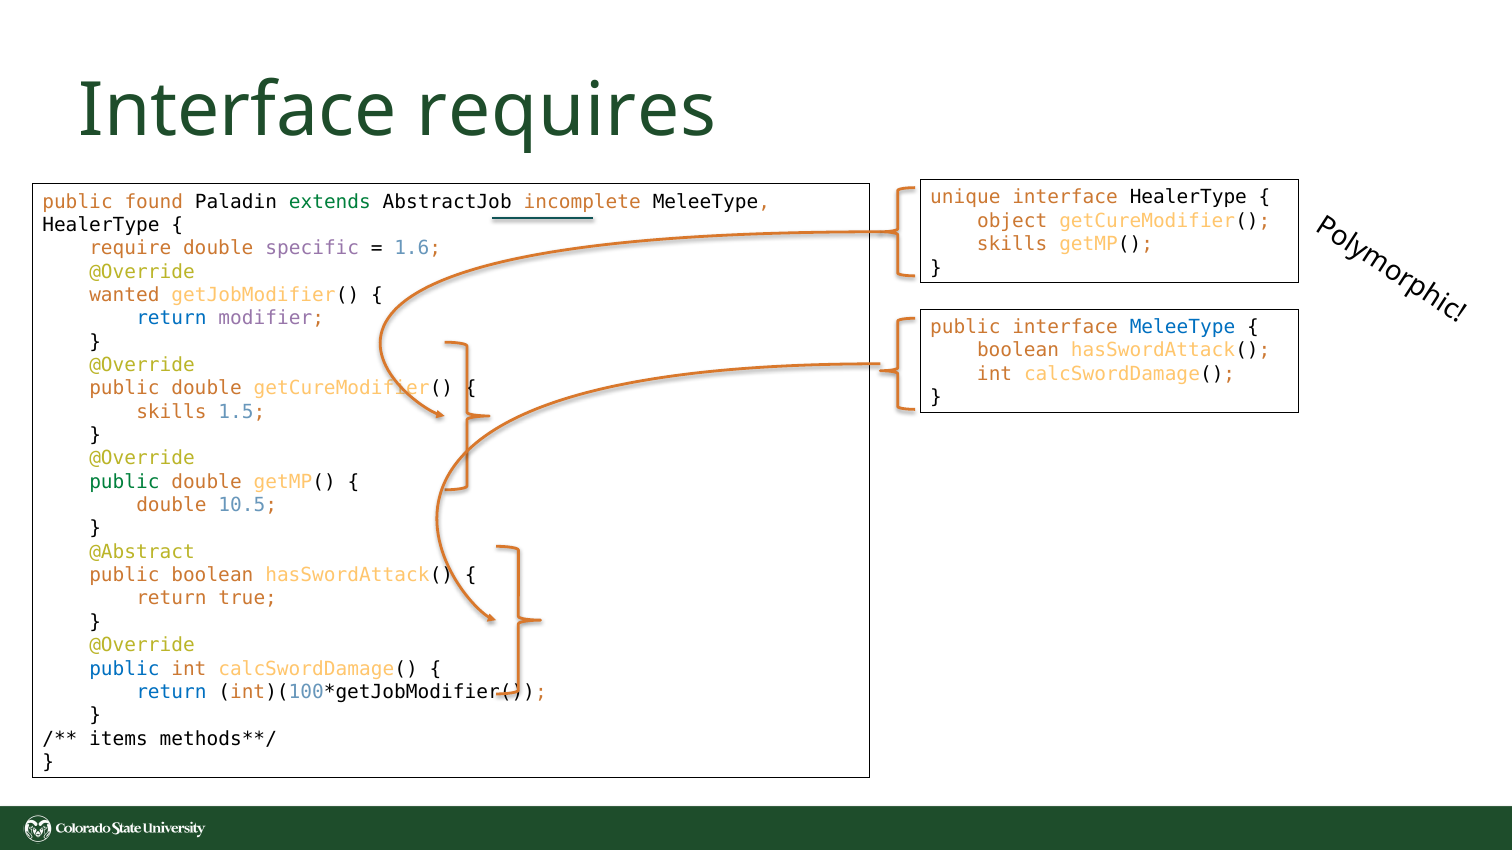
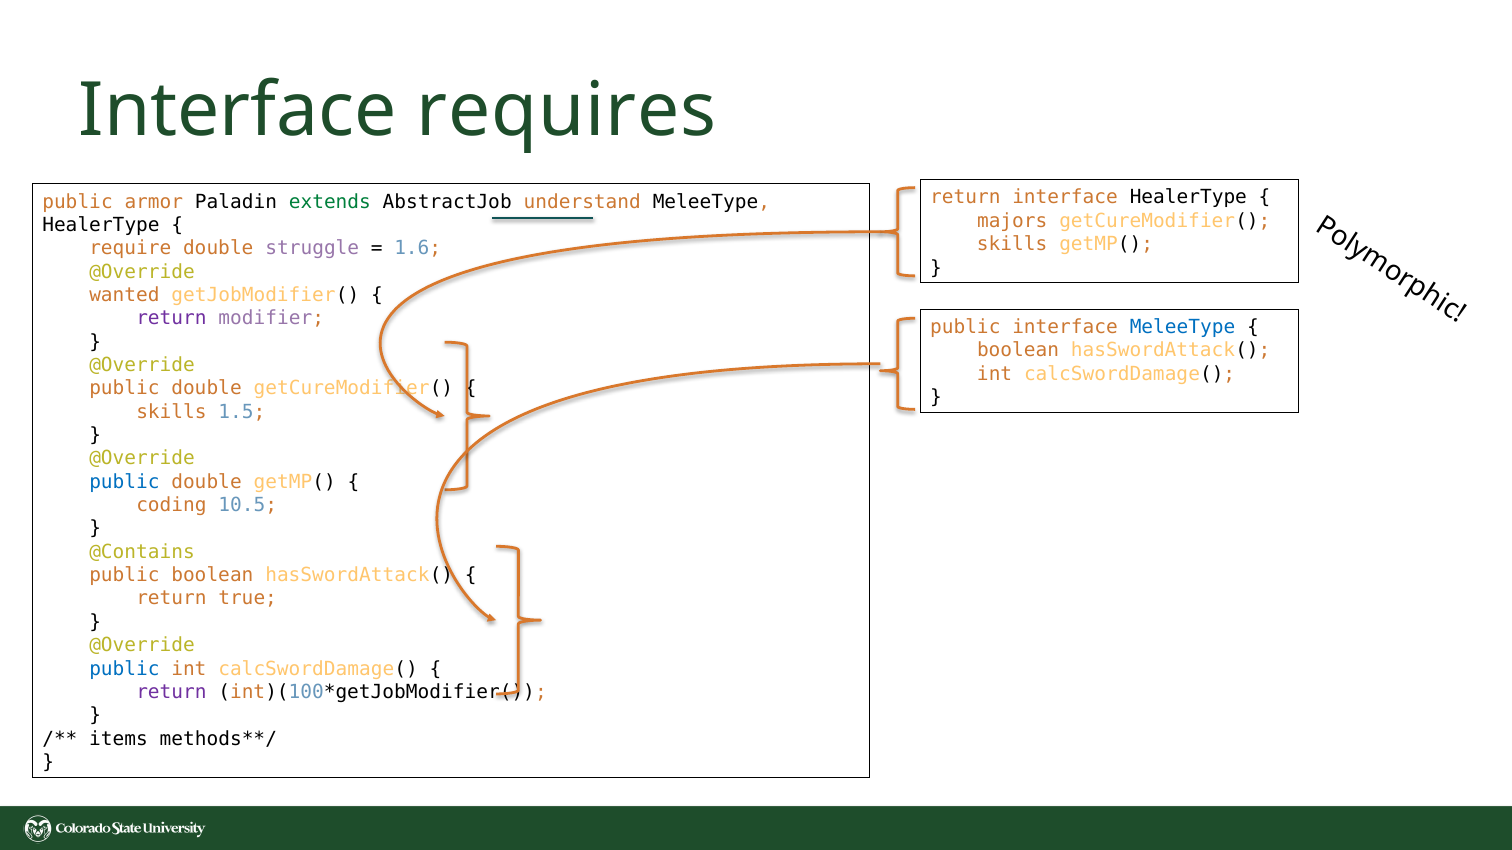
unique at (965, 198): unique -> return
found: found -> armor
incomplete: incomplete -> understand
object: object -> majors
specific: specific -> struggle
return at (171, 319) colour: blue -> purple
public at (124, 482) colour: green -> blue
double at (171, 505): double -> coding
@Abstract: @Abstract -> @Contains
return at (171, 692) colour: blue -> purple
